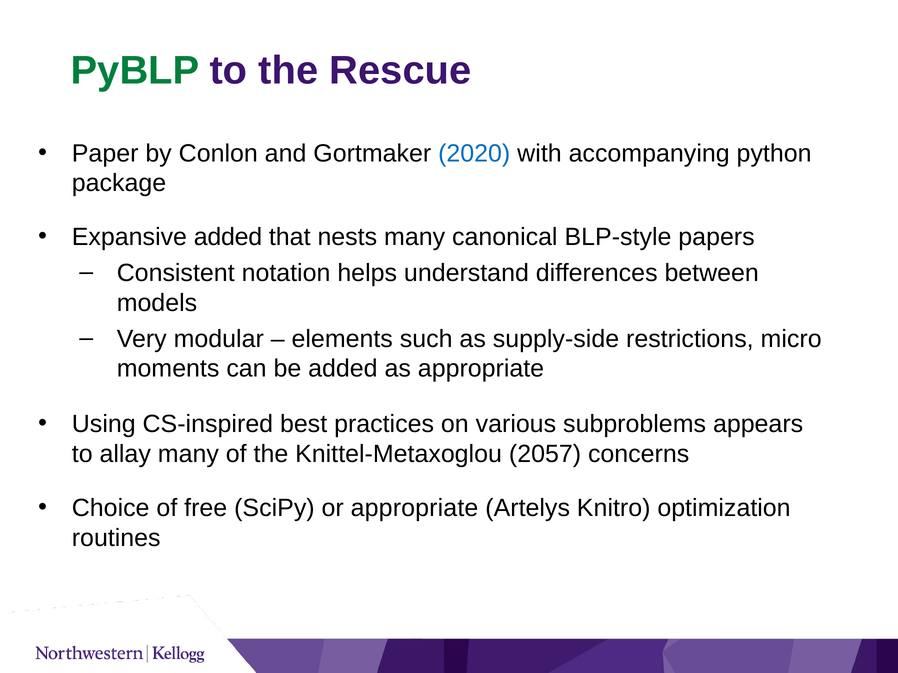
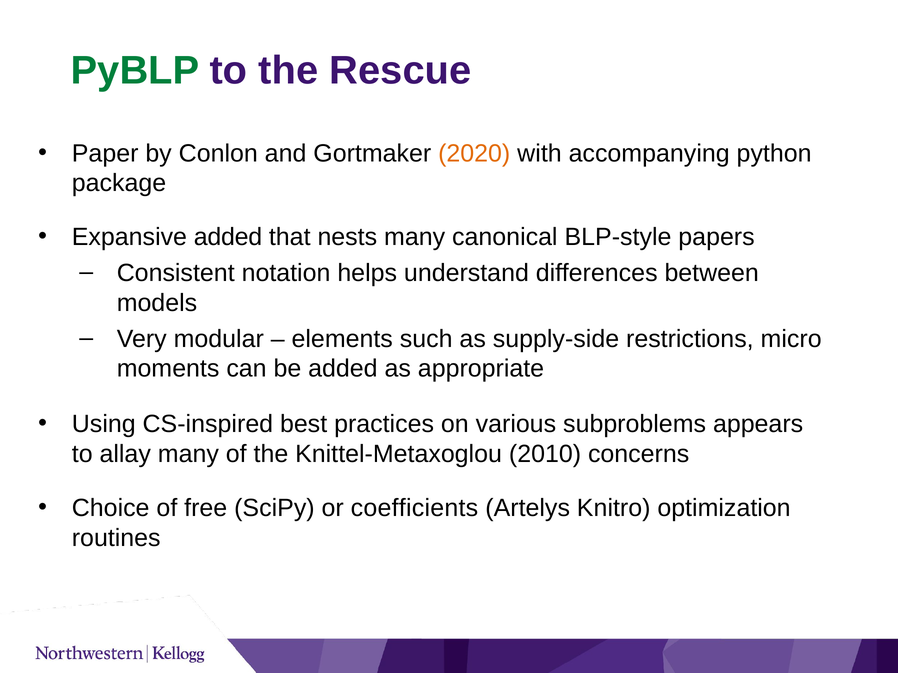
2020 colour: blue -> orange
2057: 2057 -> 2010
or appropriate: appropriate -> coefficients
